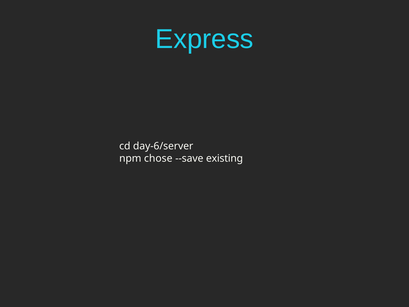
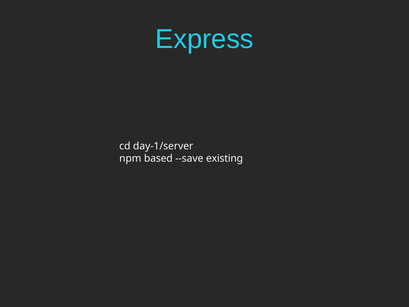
day-6/server: day-6/server -> day-1/server
chose: chose -> based
